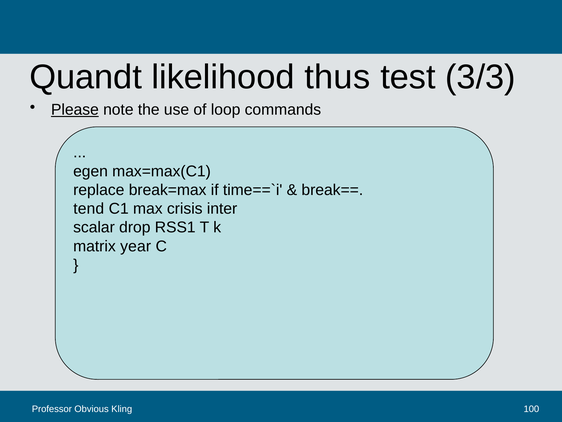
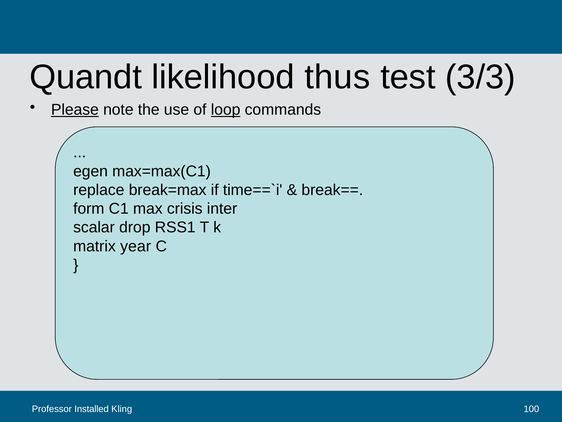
loop underline: none -> present
tend: tend -> form
Obvious: Obvious -> Installed
